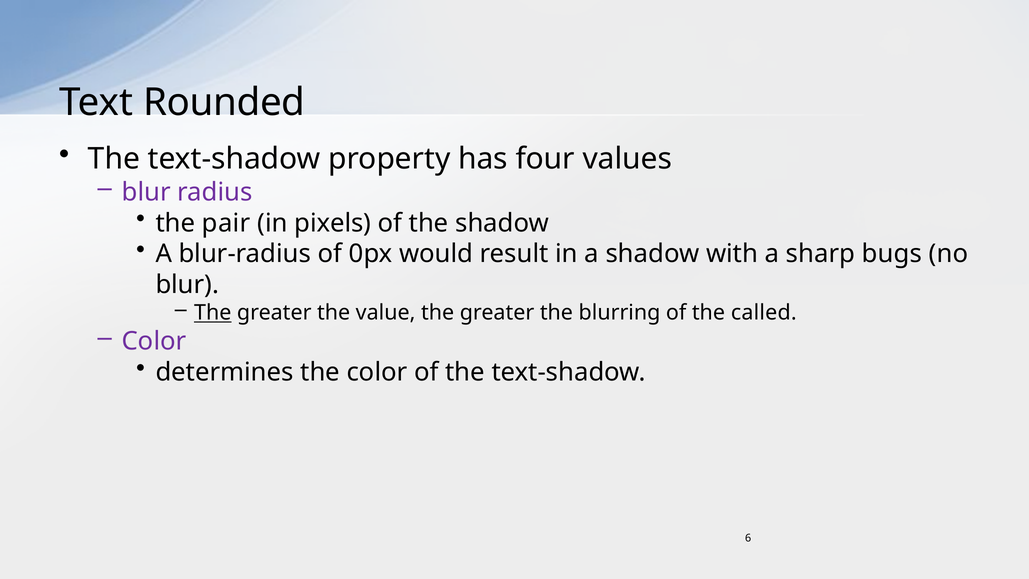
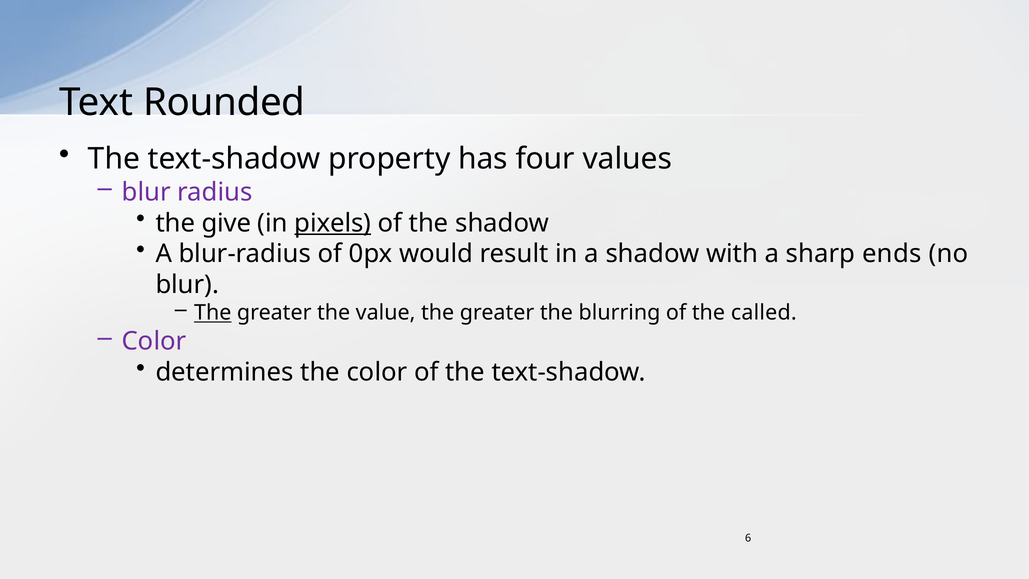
pair: pair -> give
pixels underline: none -> present
bugs: bugs -> ends
